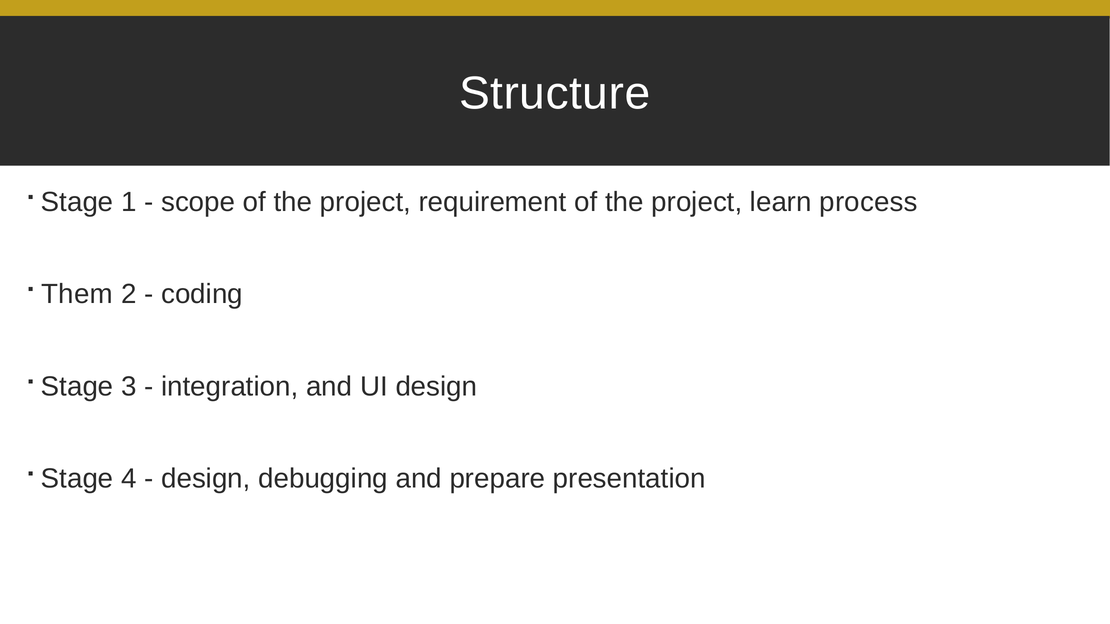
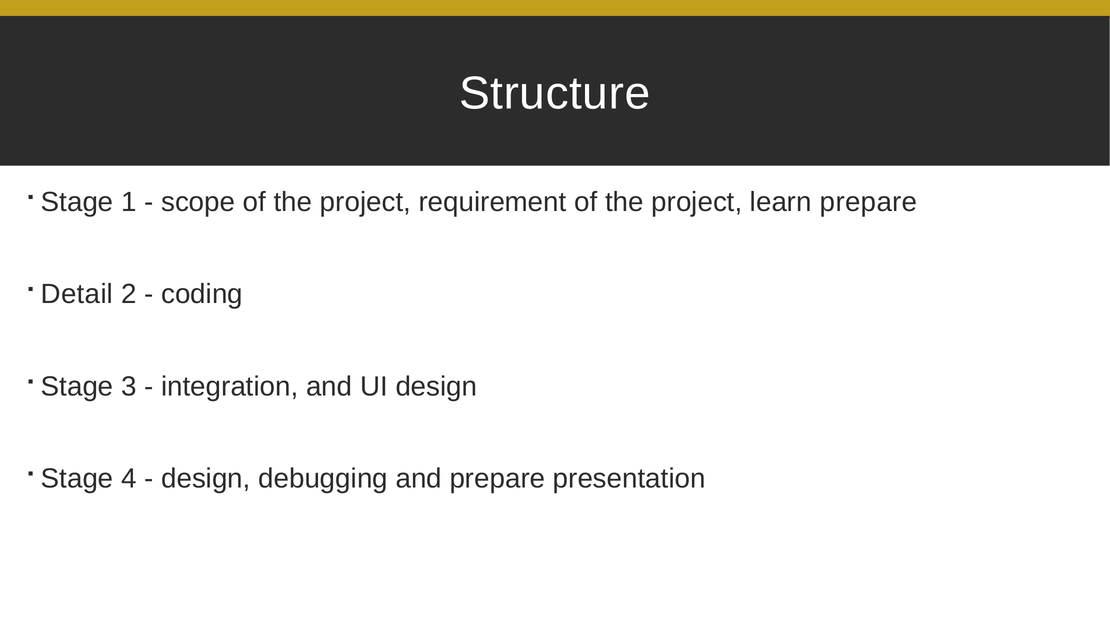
learn process: process -> prepare
Them: Them -> Detail
